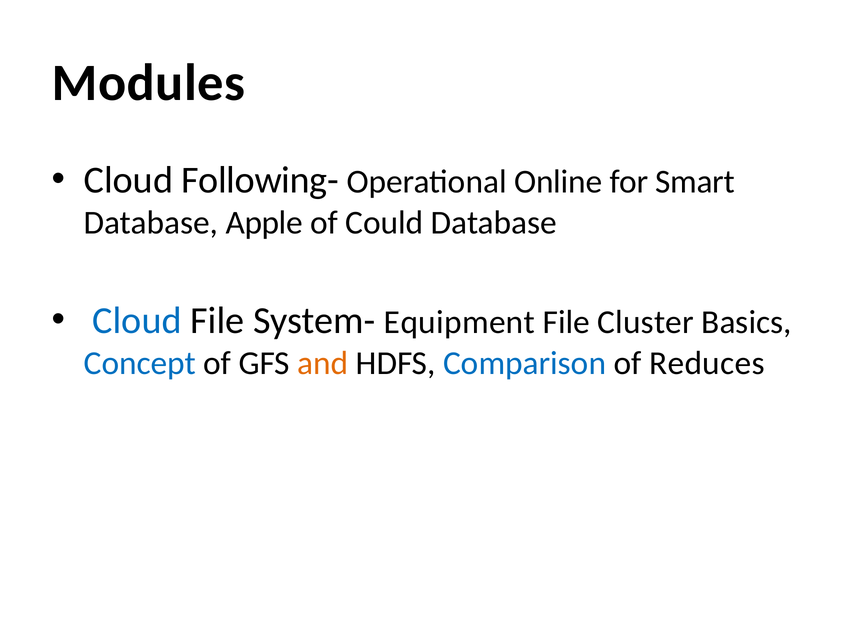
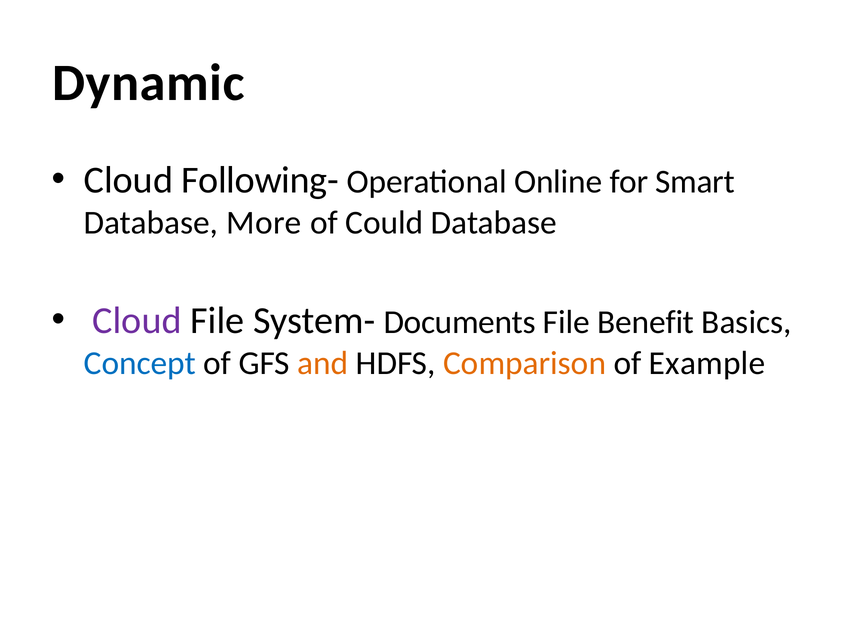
Modules: Modules -> Dynamic
Apple: Apple -> More
Cloud at (137, 321) colour: blue -> purple
Equipment: Equipment -> Documents
Cluster: Cluster -> Benefit
Comparison colour: blue -> orange
Reduces: Reduces -> Example
